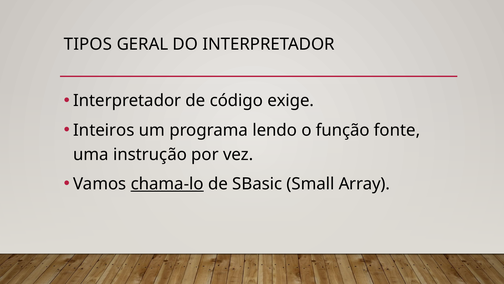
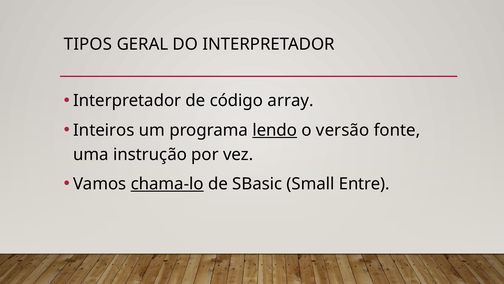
exige: exige -> array
lendo underline: none -> present
função: função -> versão
Array: Array -> Entre
